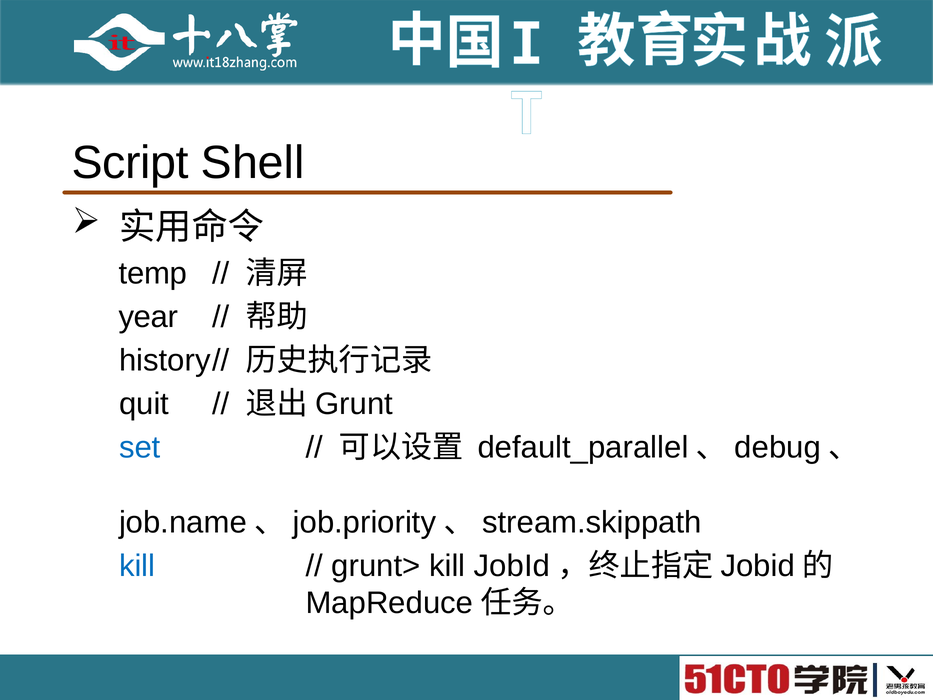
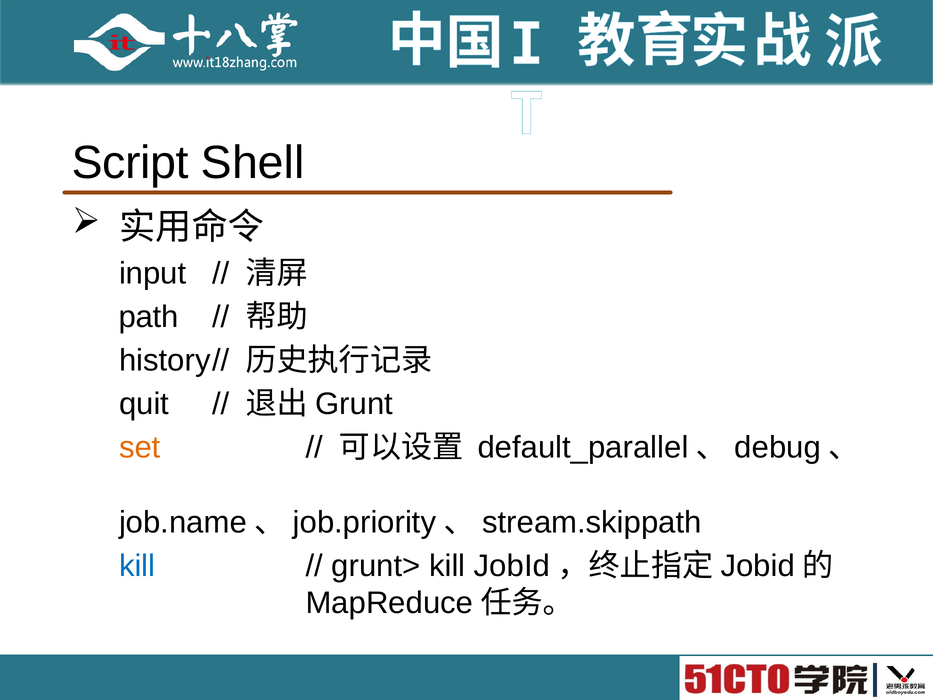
temp: temp -> input
year: year -> path
set colour: blue -> orange
